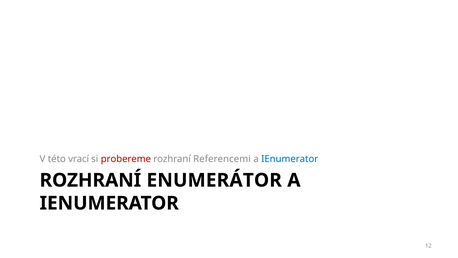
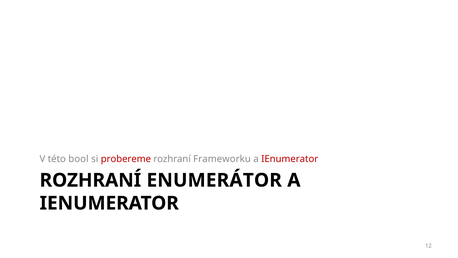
vrací: vrací -> bool
Referencemi: Referencemi -> Frameworku
IEnumerator at (290, 159) colour: blue -> red
